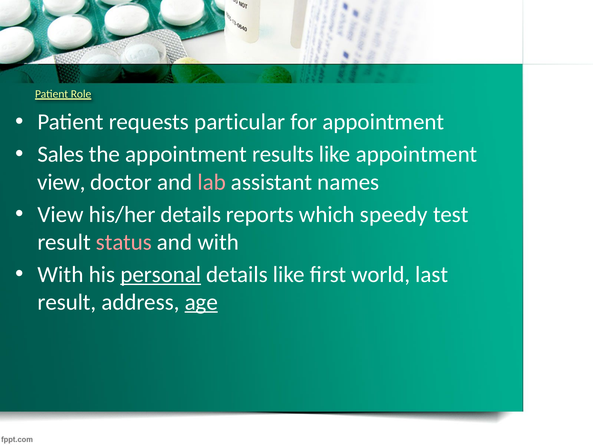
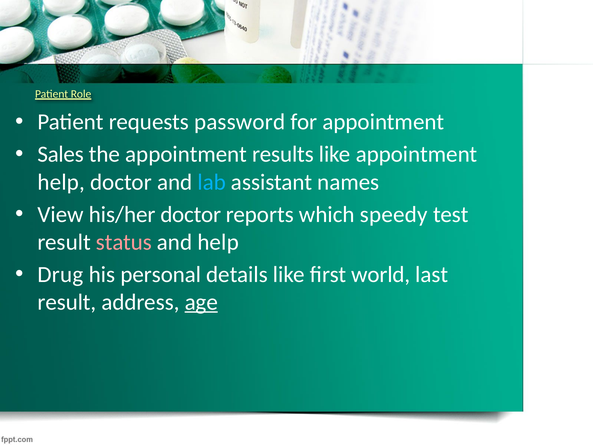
particular: particular -> password
view at (61, 182): view -> help
lab colour: pink -> light blue
his/her details: details -> doctor
and with: with -> help
With at (60, 274): With -> Drug
personal underline: present -> none
